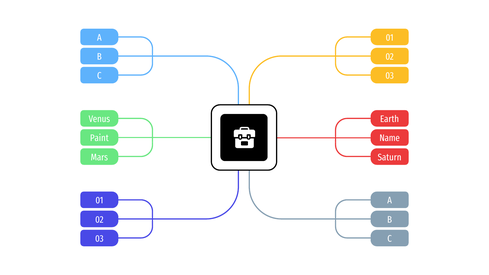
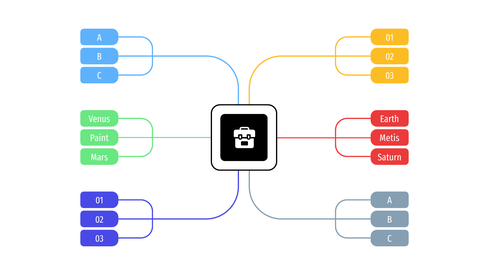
Name: Name -> Metis
